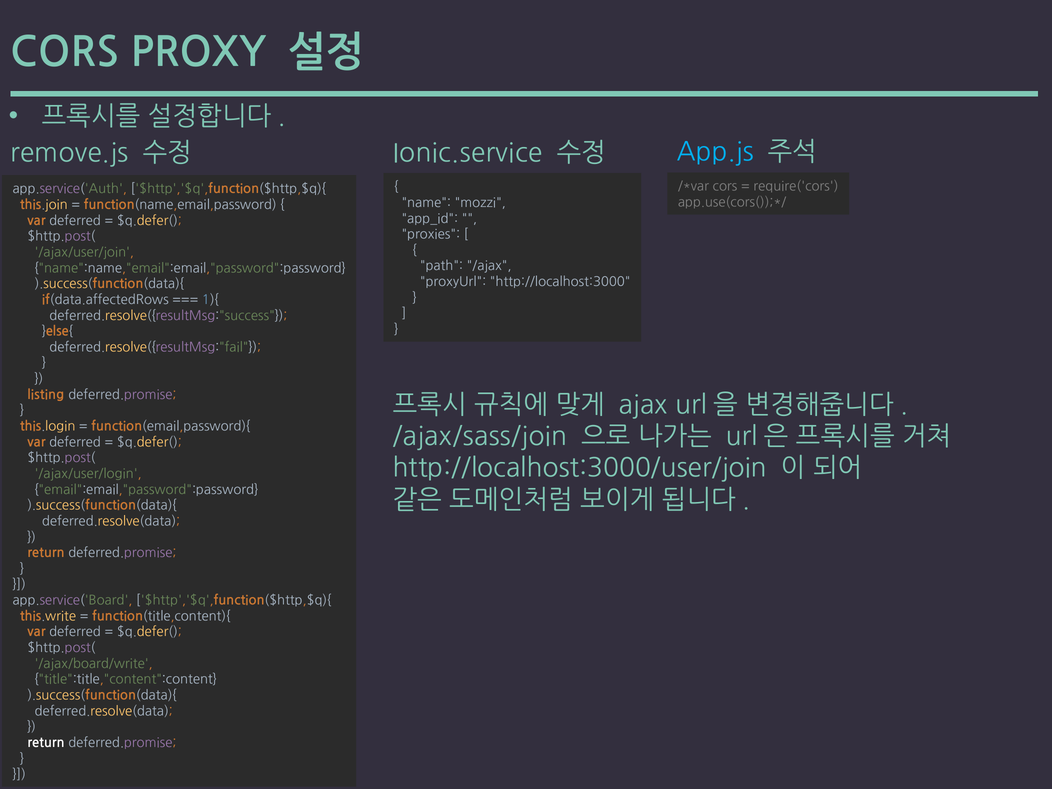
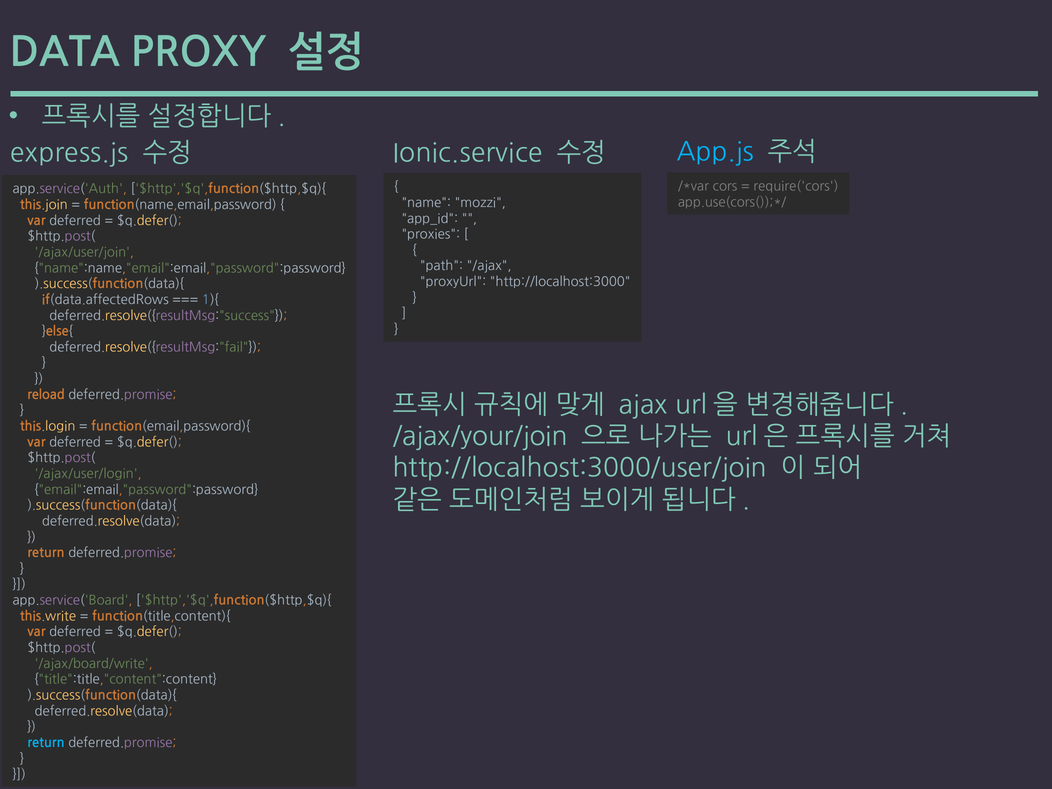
CORS at (65, 53): CORS -> DATA
remove.js: remove.js -> express.js
listing: listing -> reload
/ajax/sass/join: /ajax/sass/join -> /ajax/your/join
return at (46, 743) colour: white -> light blue
